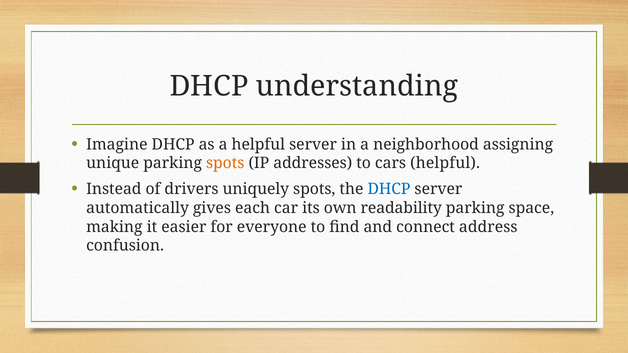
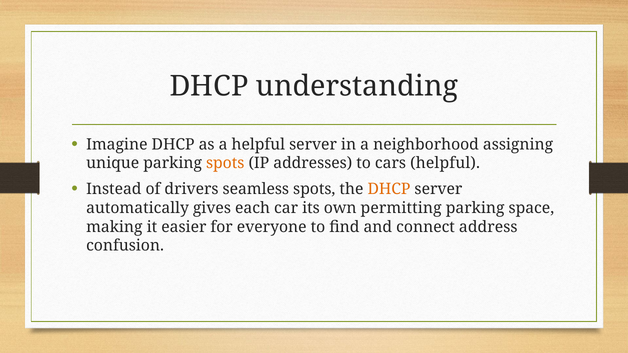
uniquely: uniquely -> seamless
DHCP at (389, 189) colour: blue -> orange
readability: readability -> permitting
